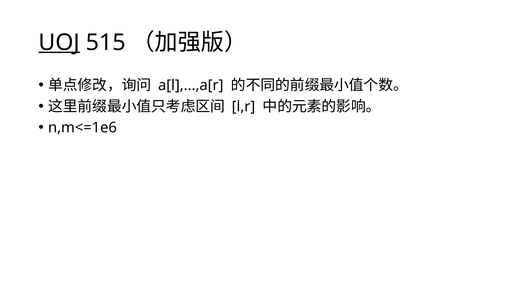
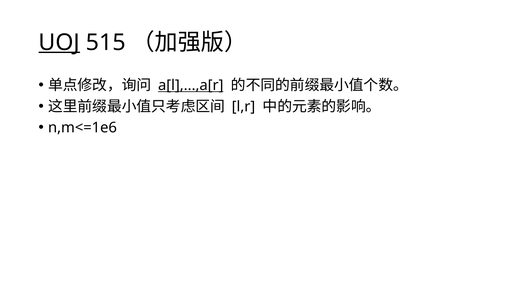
a[l],...,a[r underline: none -> present
